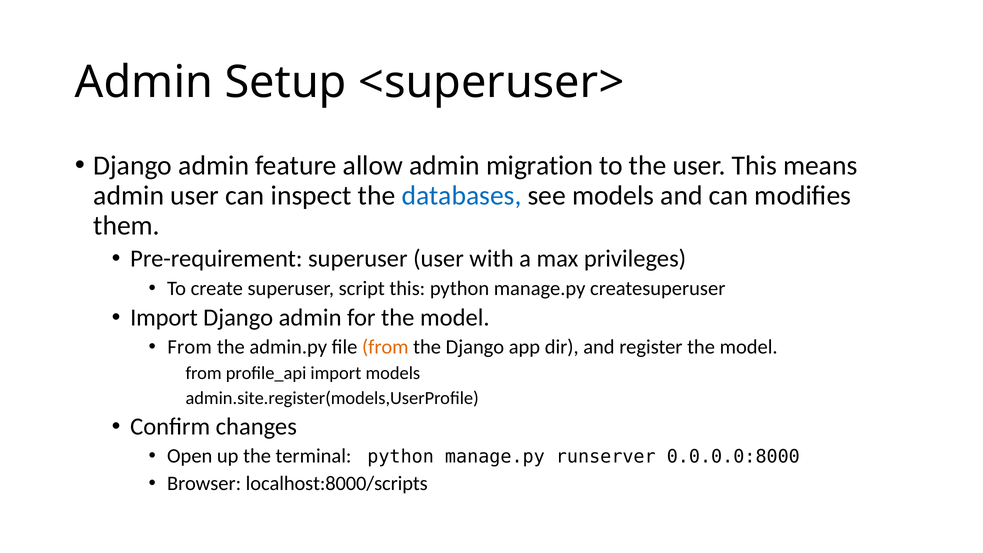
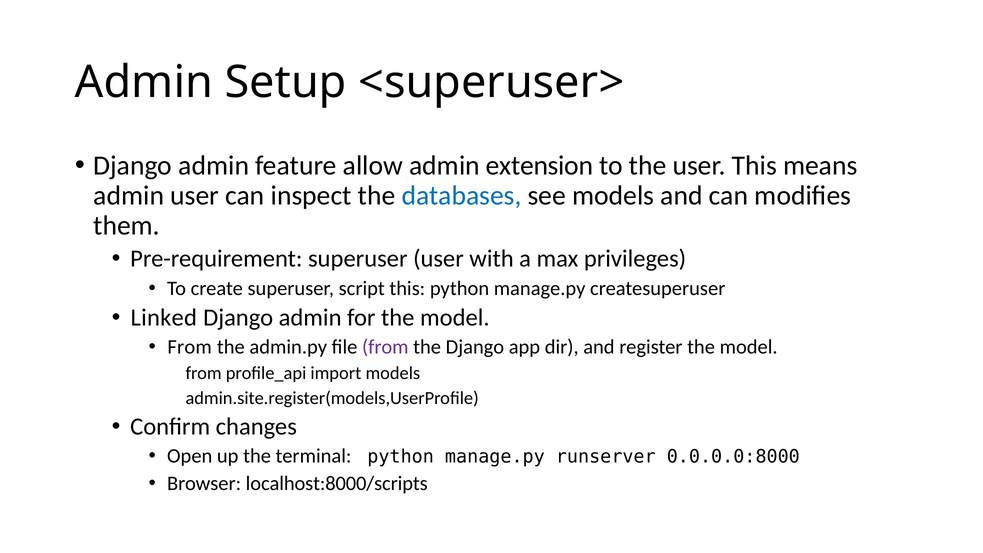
migration: migration -> extension
Import at (164, 318): Import -> Linked
from at (385, 347) colour: orange -> purple
